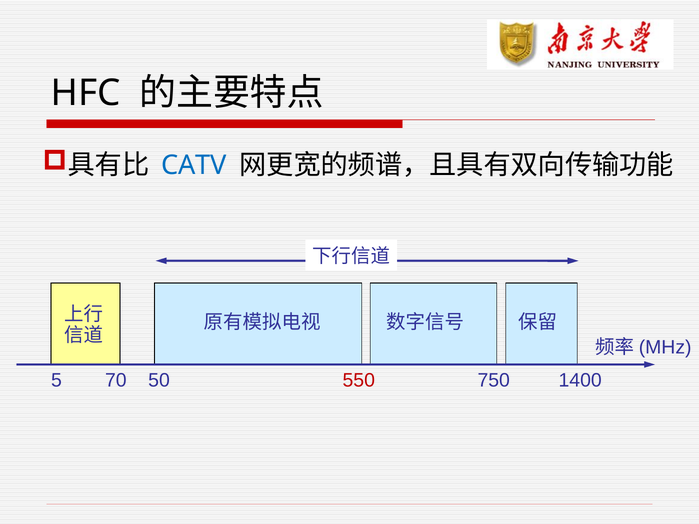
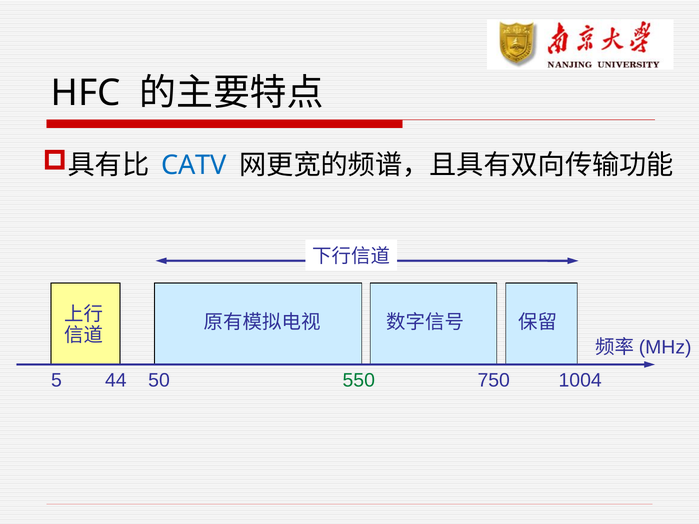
70: 70 -> 44
550 colour: red -> green
1400: 1400 -> 1004
